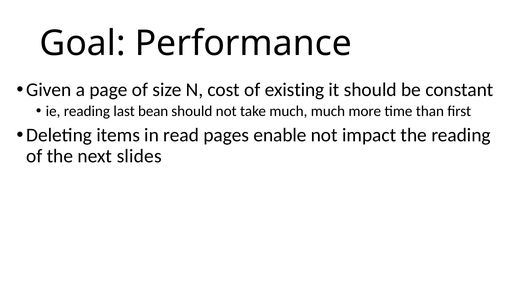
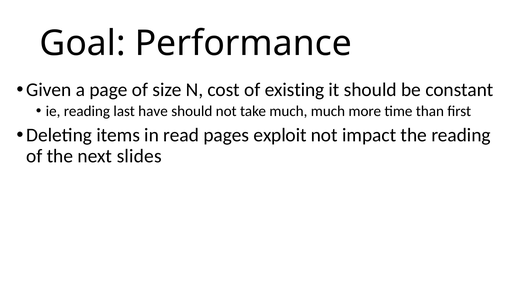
bean: bean -> have
enable: enable -> exploit
